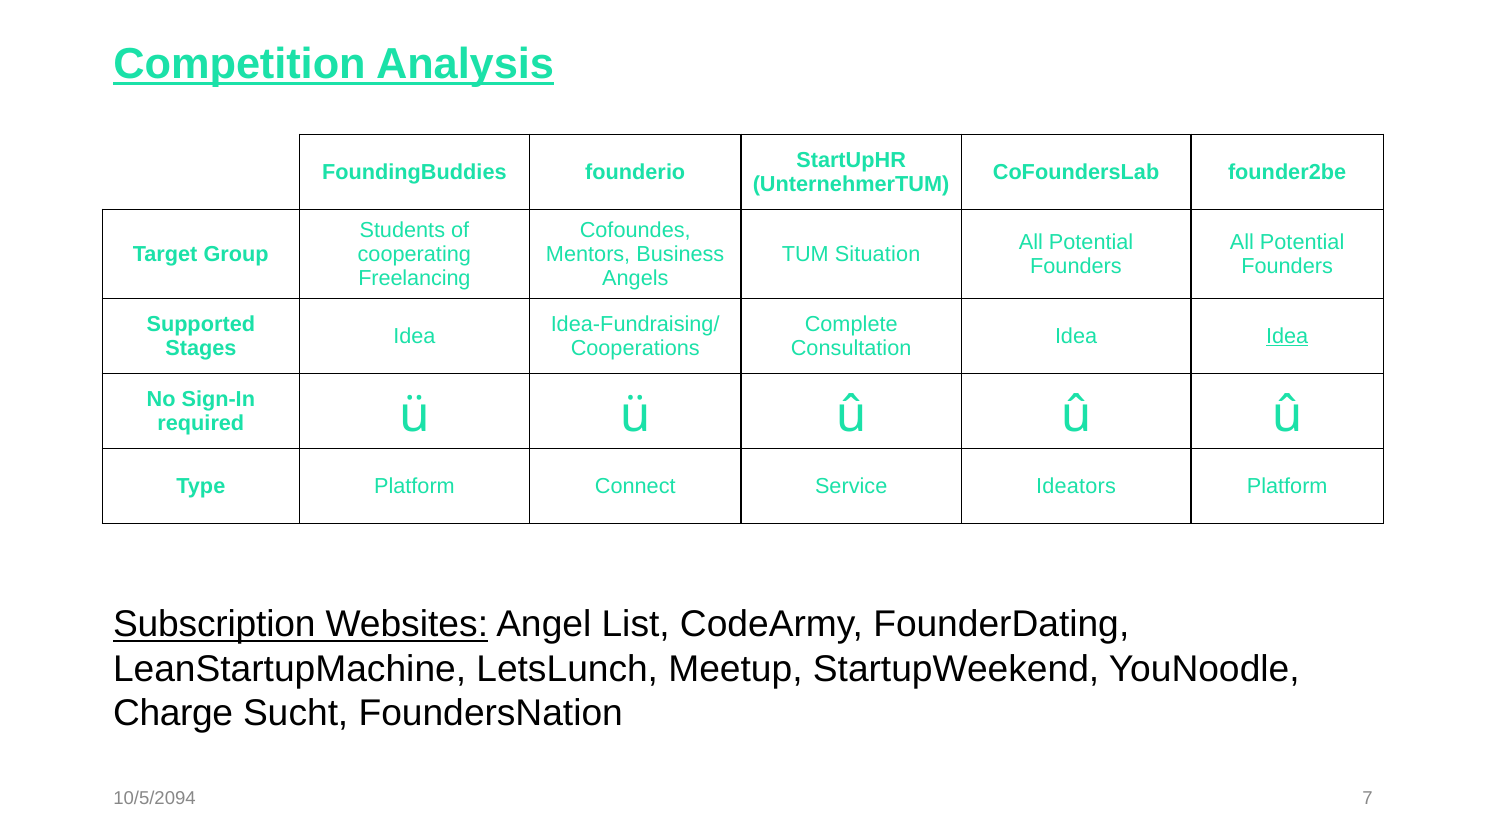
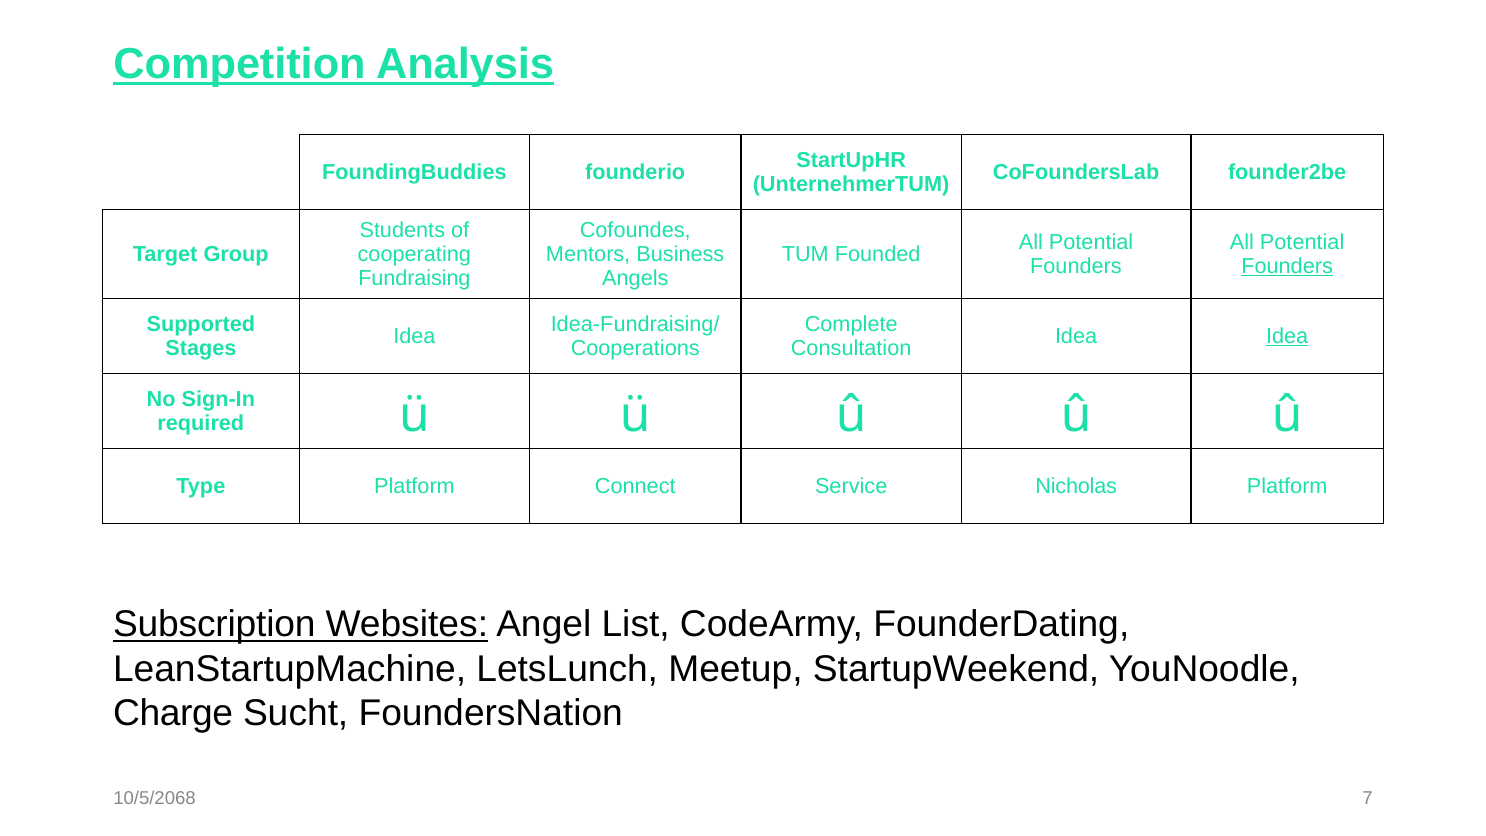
Situation: Situation -> Founded
Founders at (1287, 266) underline: none -> present
Freelancing: Freelancing -> Fundraising
Ideators: Ideators -> Nicholas
10/5/2094: 10/5/2094 -> 10/5/2068
